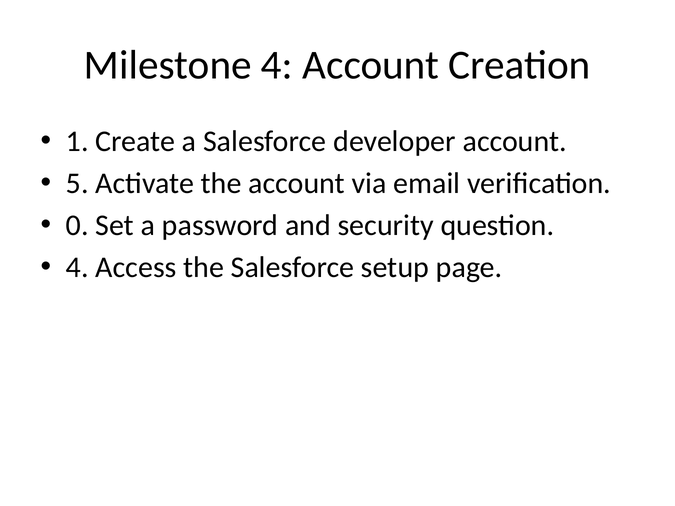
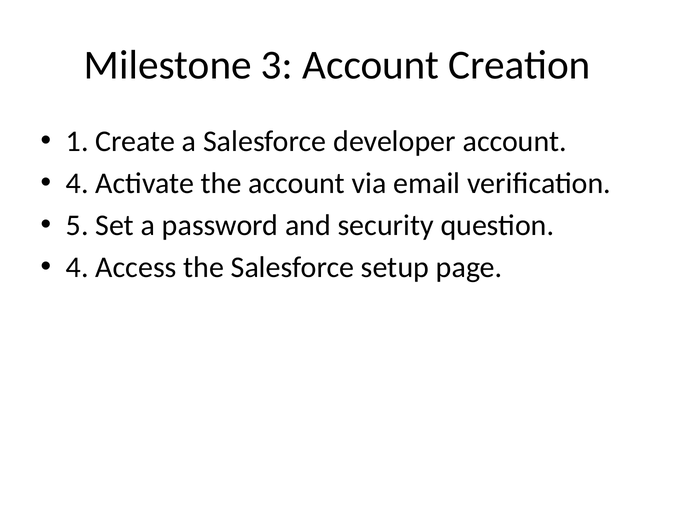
Milestone 4: 4 -> 3
5 at (77, 184): 5 -> 4
0: 0 -> 5
